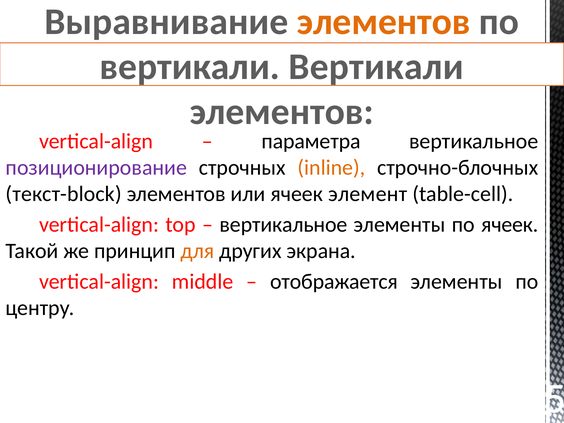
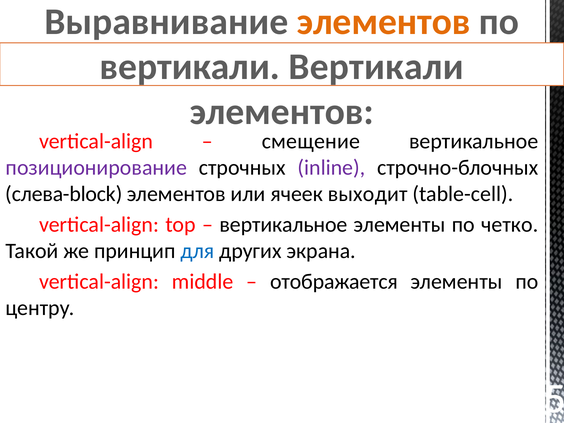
параметра: параметра -> смещение
inline colour: orange -> purple
текст-block: текст-block -> слева-block
элемент: элемент -> выходит
по ячеек: ячеек -> четко
для colour: orange -> blue
